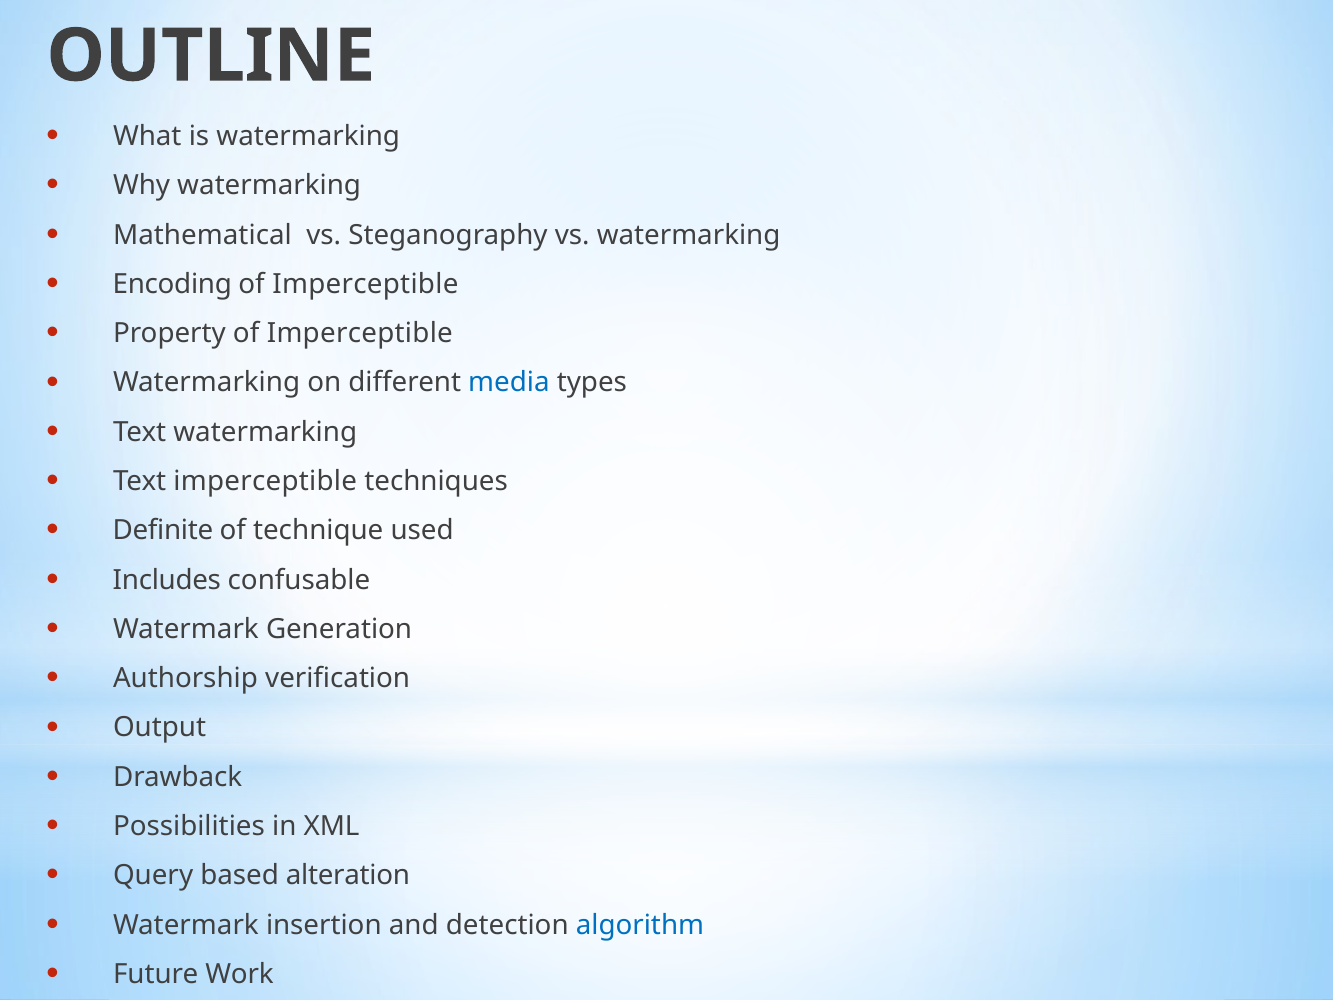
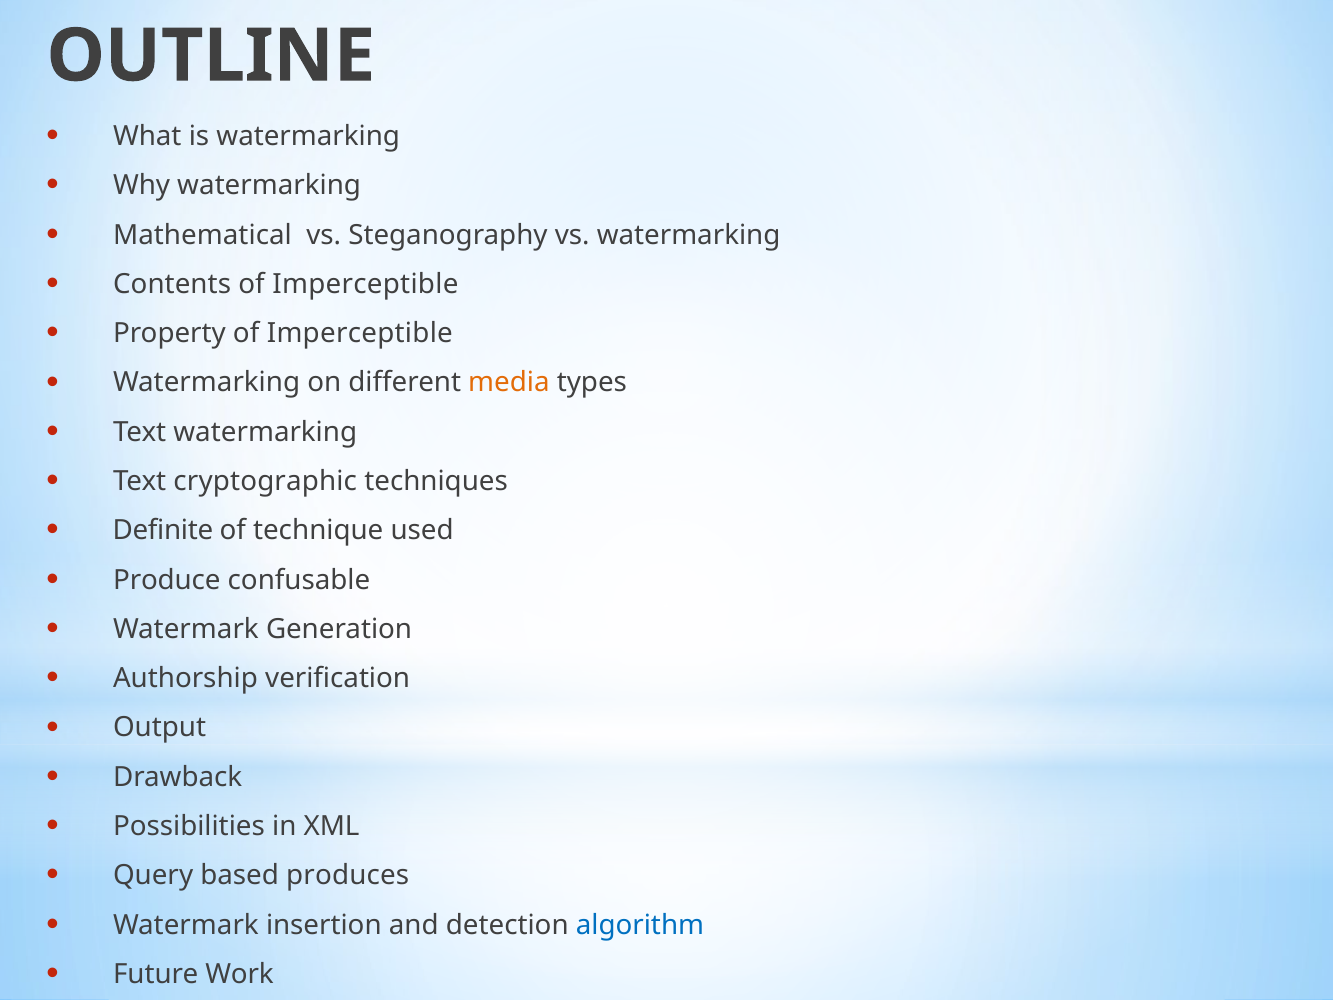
Encoding: Encoding -> Contents
media colour: blue -> orange
Text imperceptible: imperceptible -> cryptographic
Includes: Includes -> Produce
alteration: alteration -> produces
